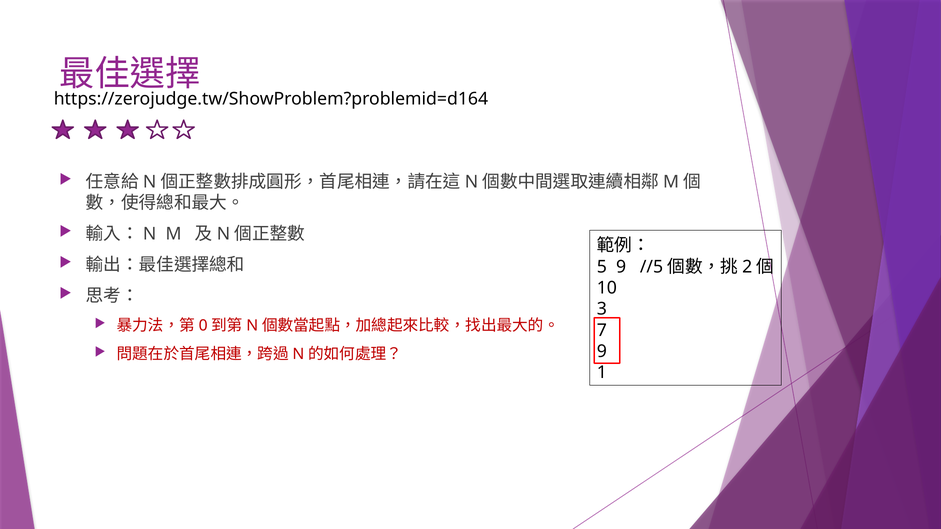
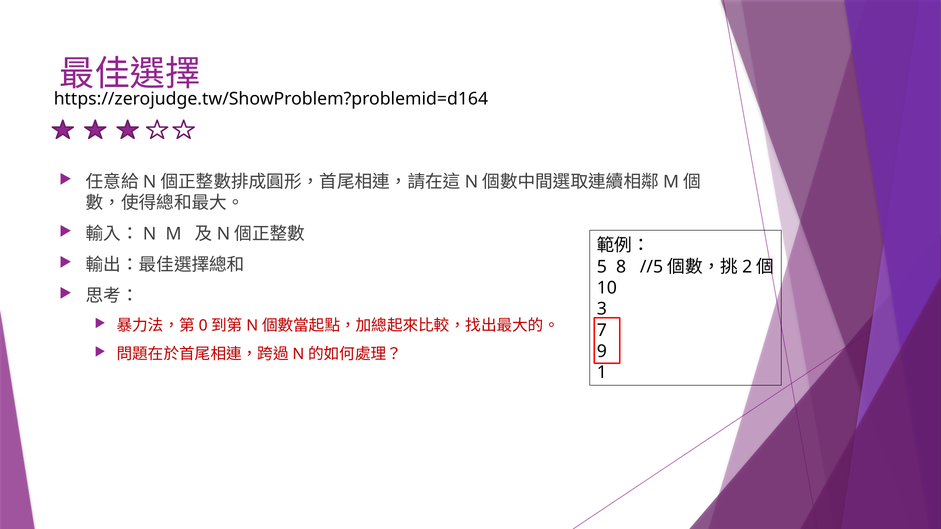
5 9: 9 -> 8
